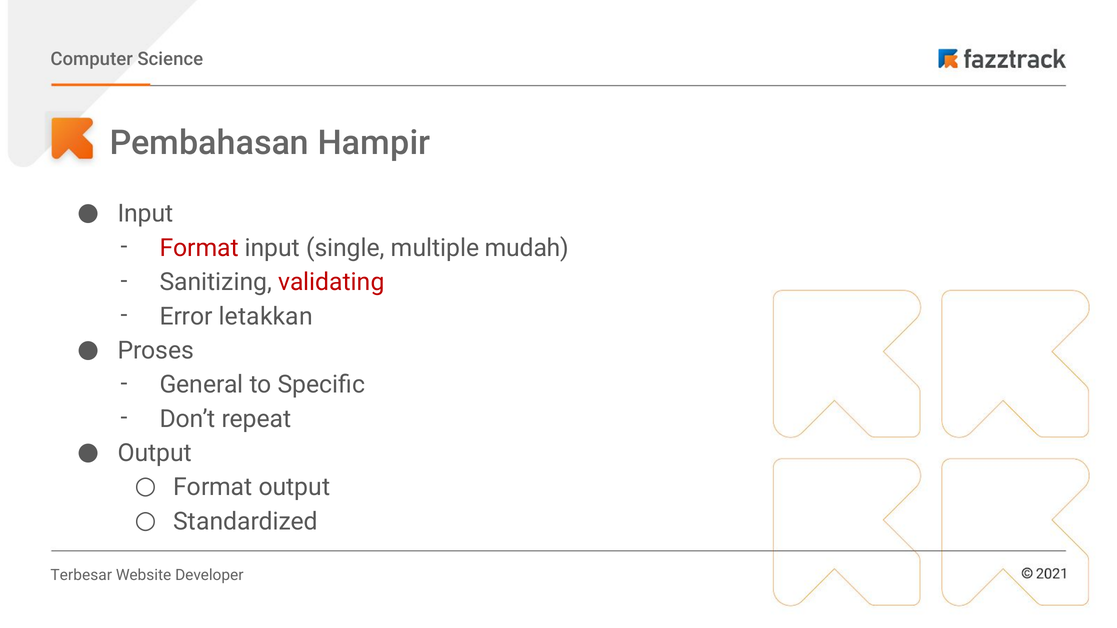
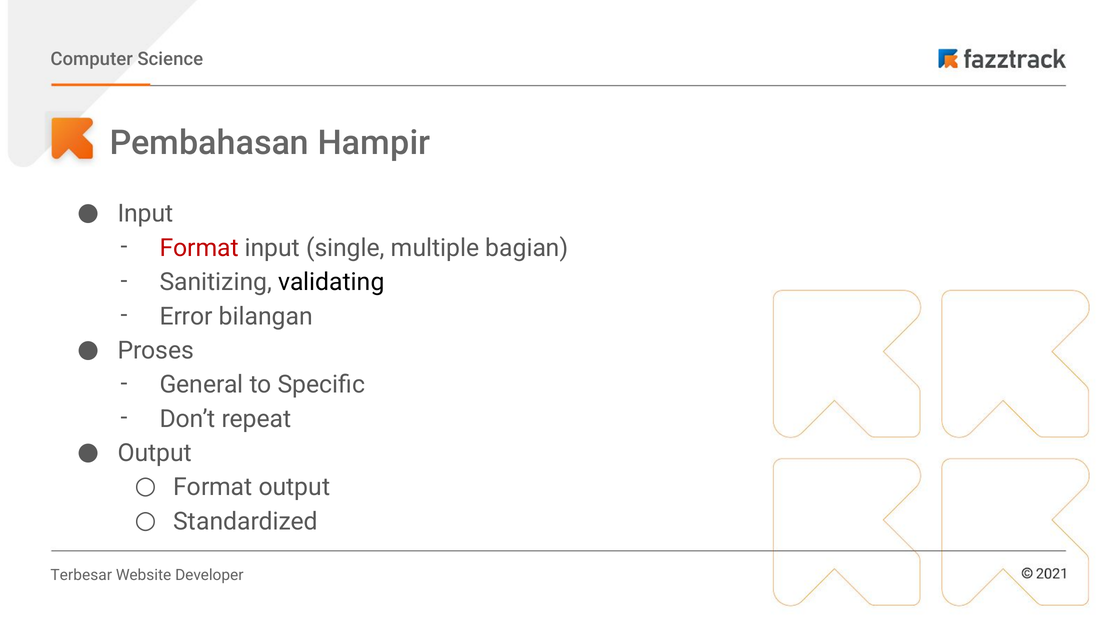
mudah: mudah -> bagian
validating colour: red -> black
letakkan: letakkan -> bilangan
